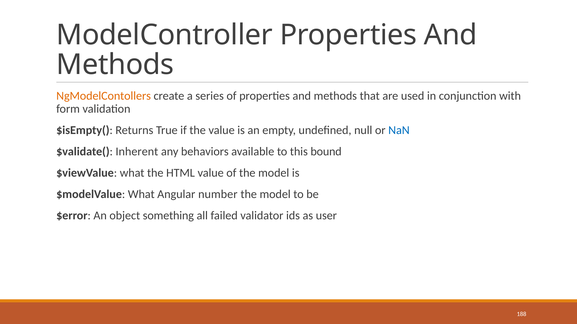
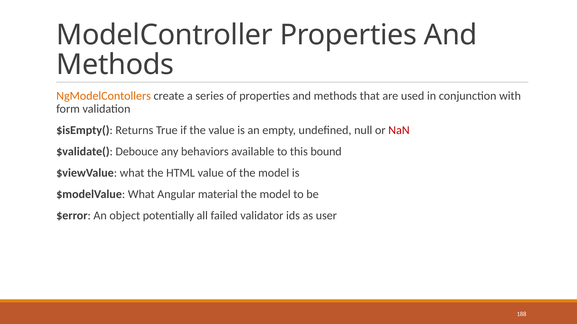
NaN colour: blue -> red
Inherent: Inherent -> Debouce
number: number -> material
something: something -> potentially
